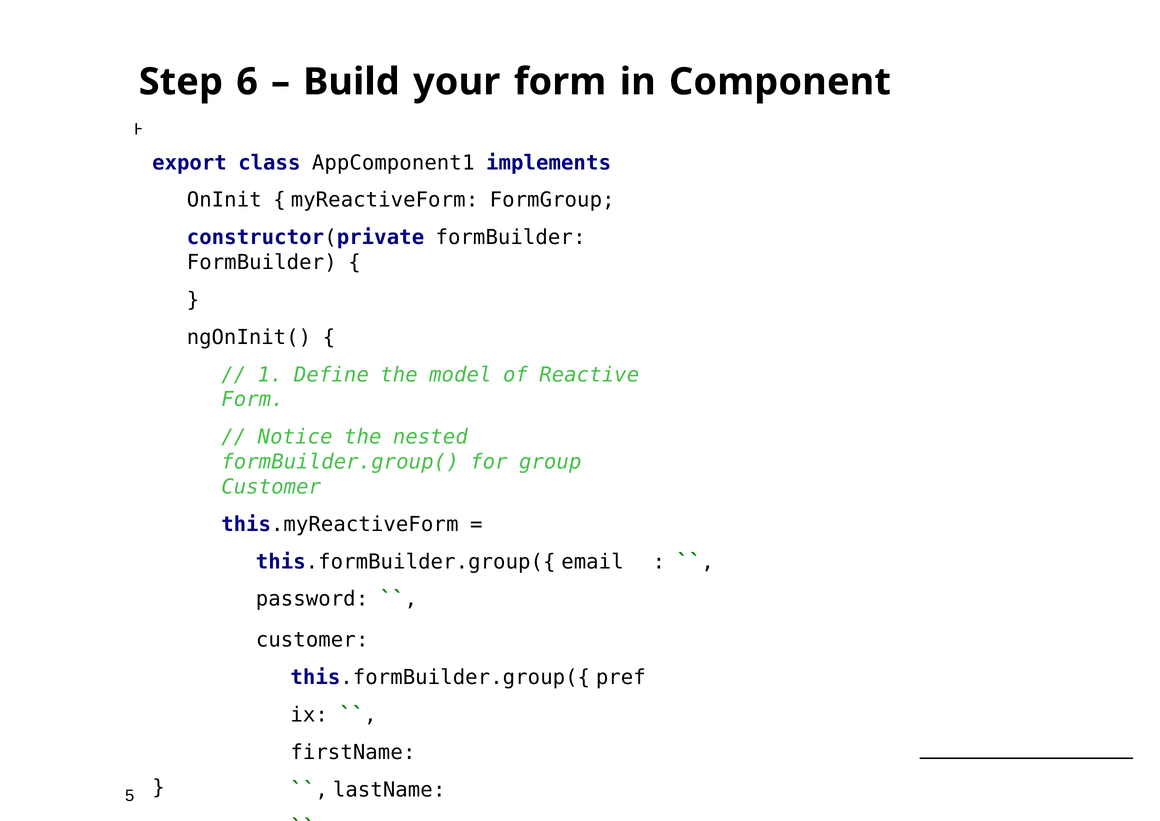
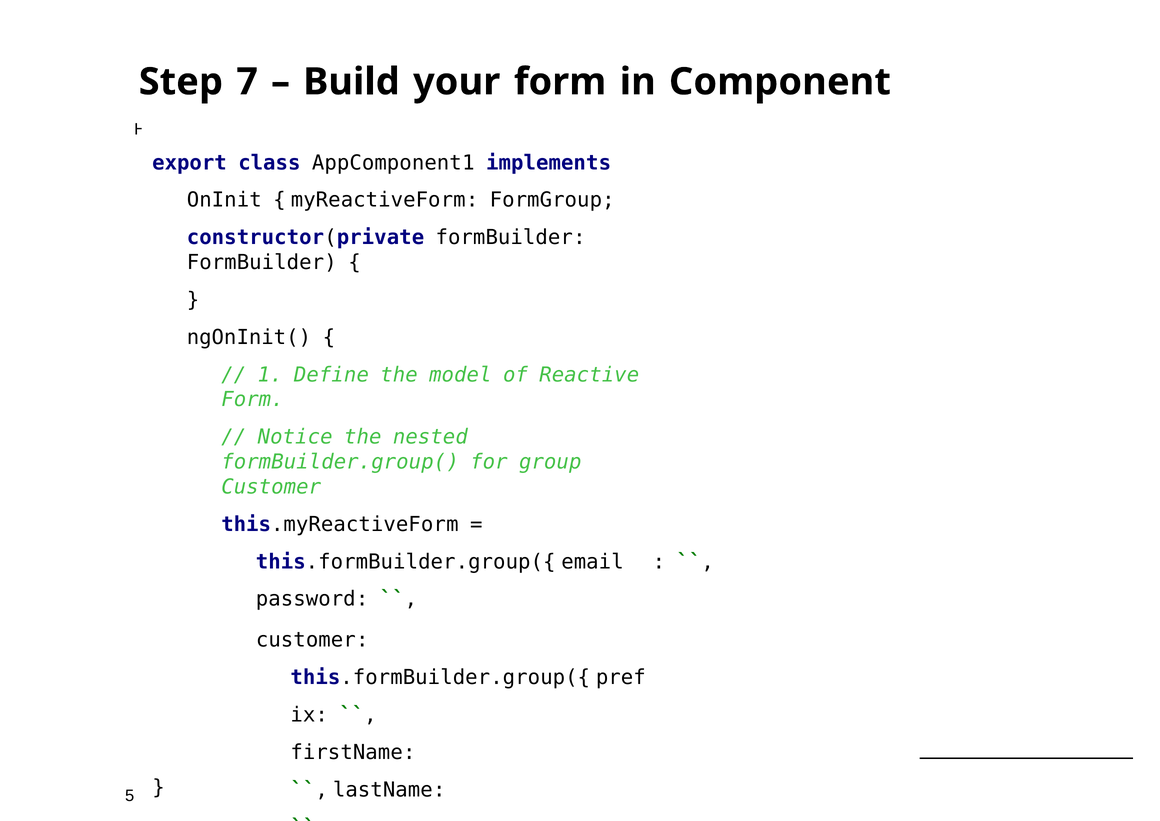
6: 6 -> 7
